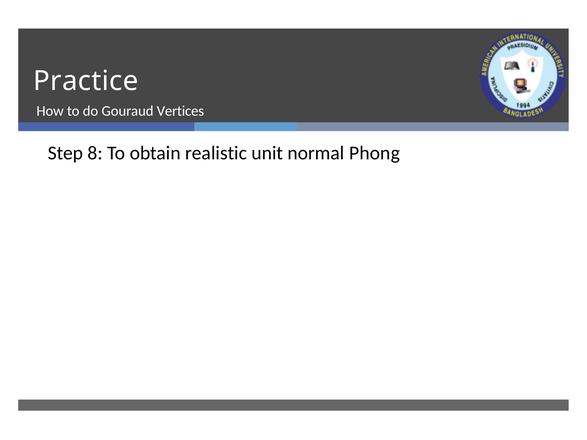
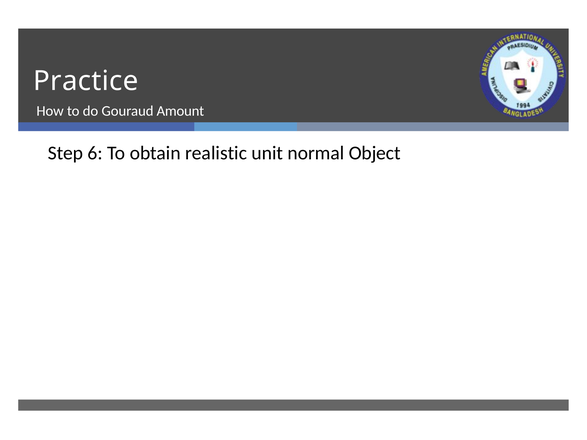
Vertices: Vertices -> Amount
8: 8 -> 6
Phong: Phong -> Object
